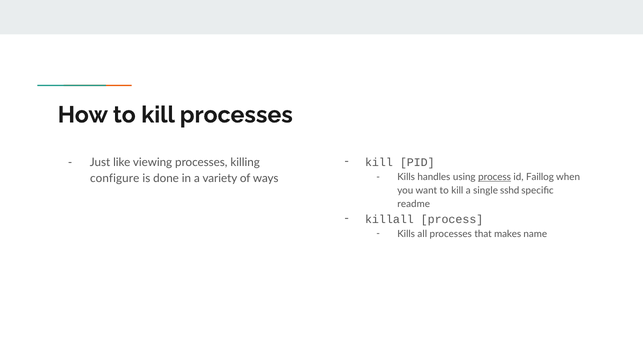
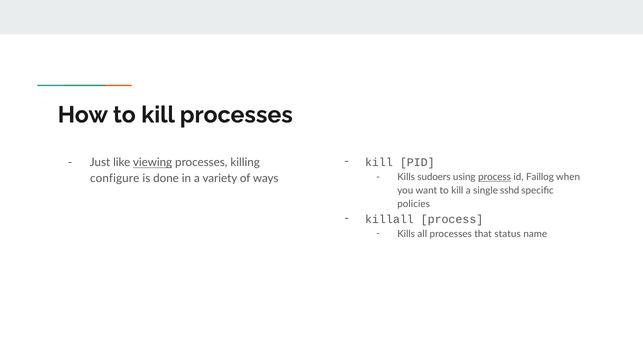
viewing underline: none -> present
handles: handles -> sudoers
readme: readme -> policies
makes: makes -> status
